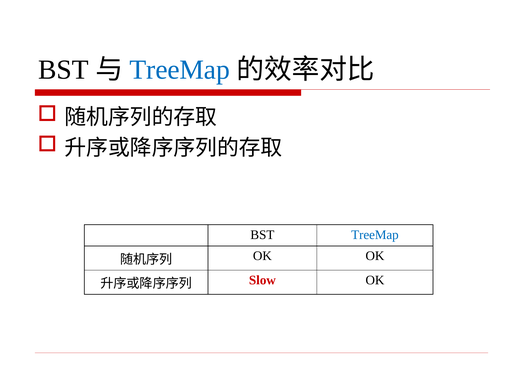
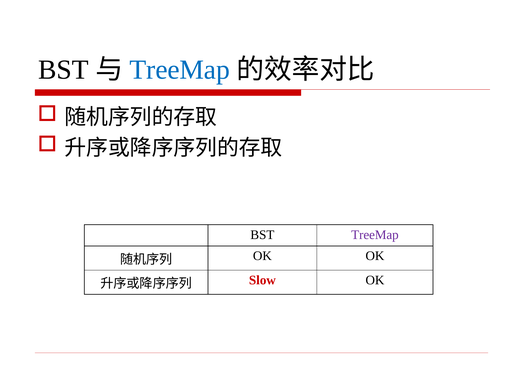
TreeMap at (375, 235) colour: blue -> purple
